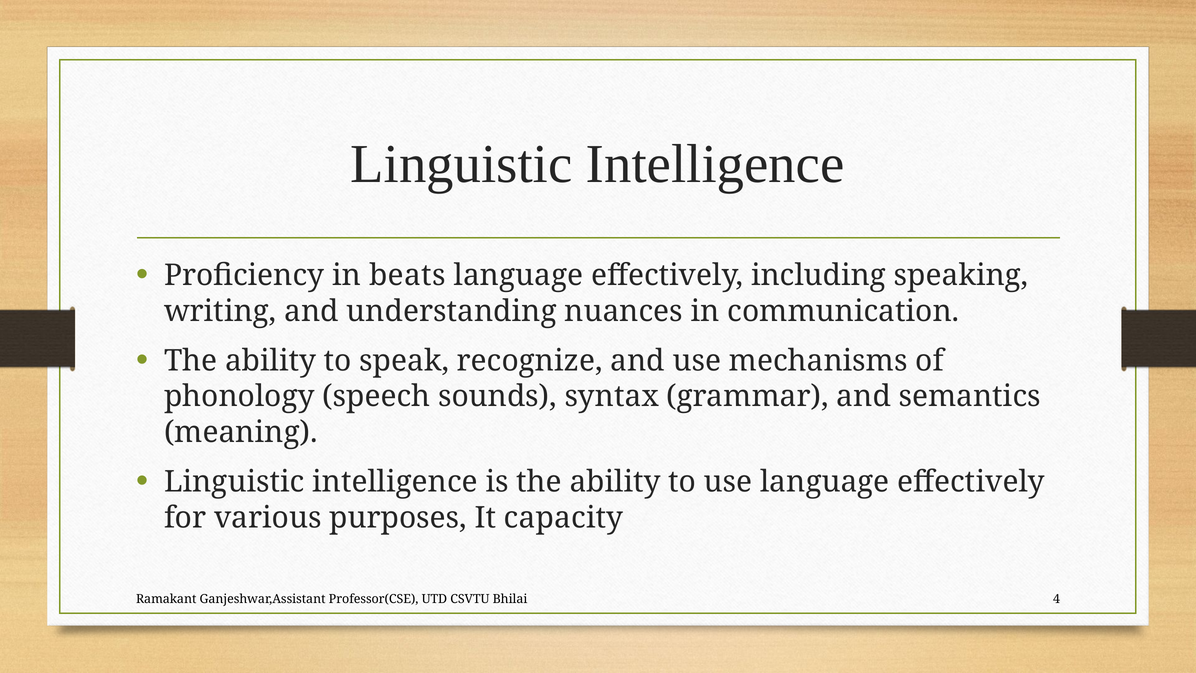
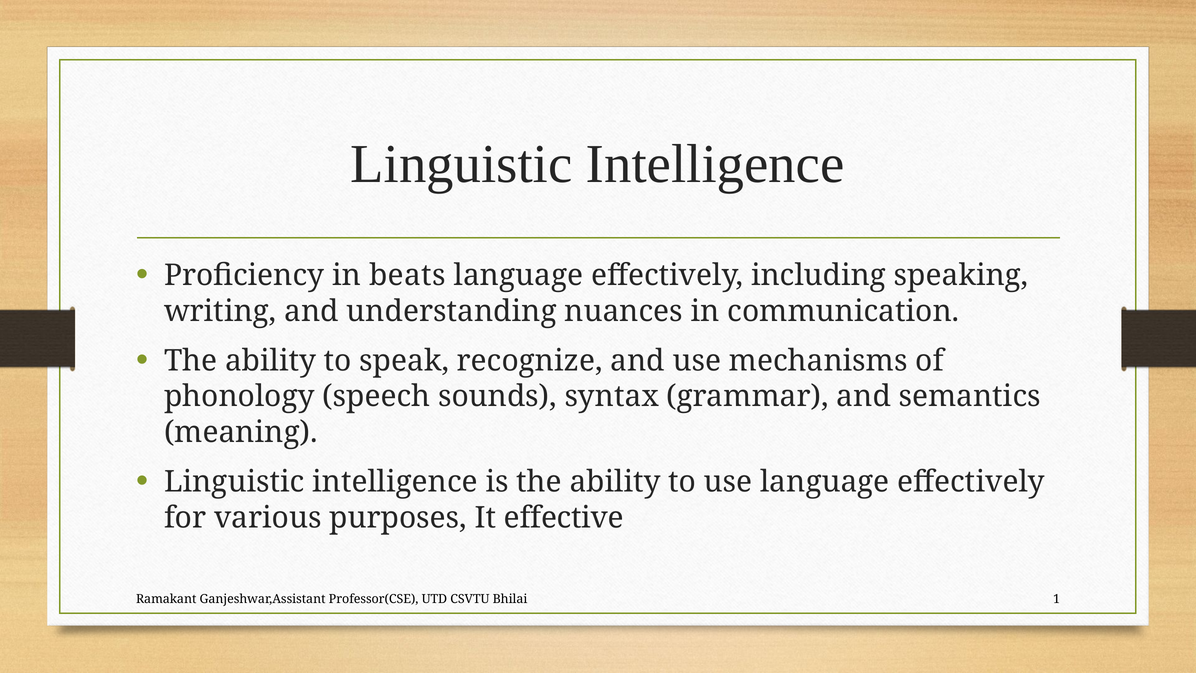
capacity: capacity -> effective
4: 4 -> 1
